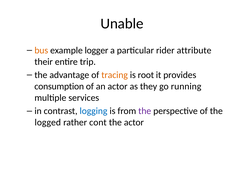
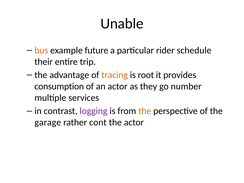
logger: logger -> future
attribute: attribute -> schedule
running: running -> number
logging colour: blue -> purple
the at (145, 111) colour: purple -> orange
logged: logged -> garage
